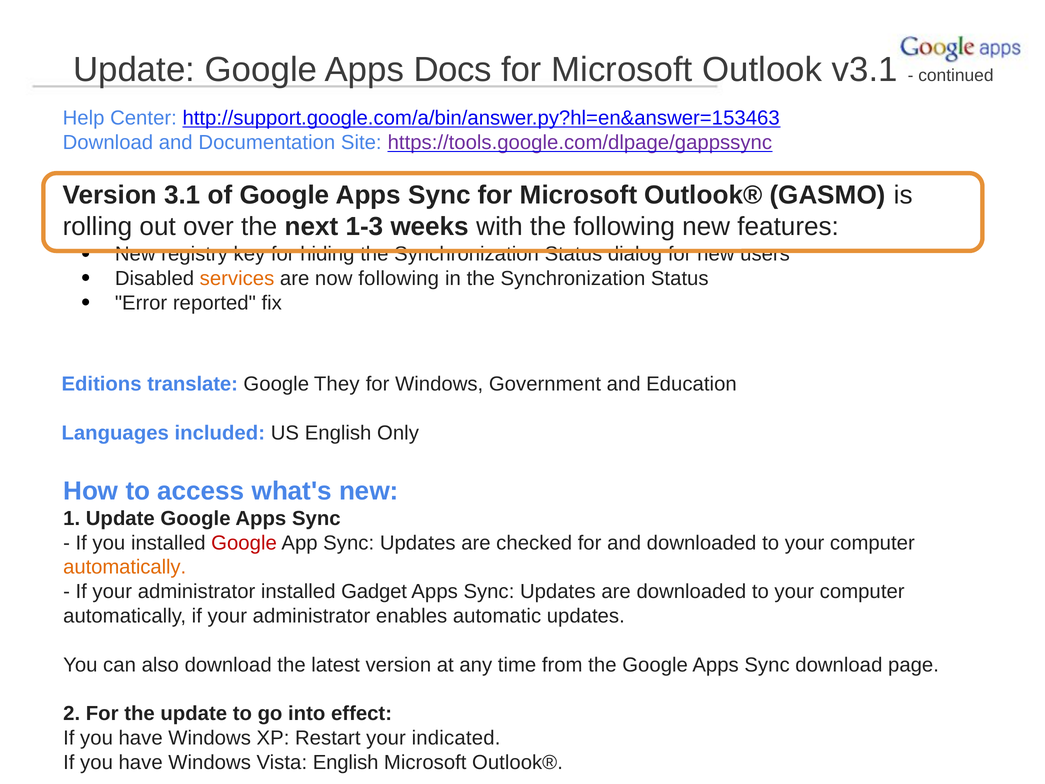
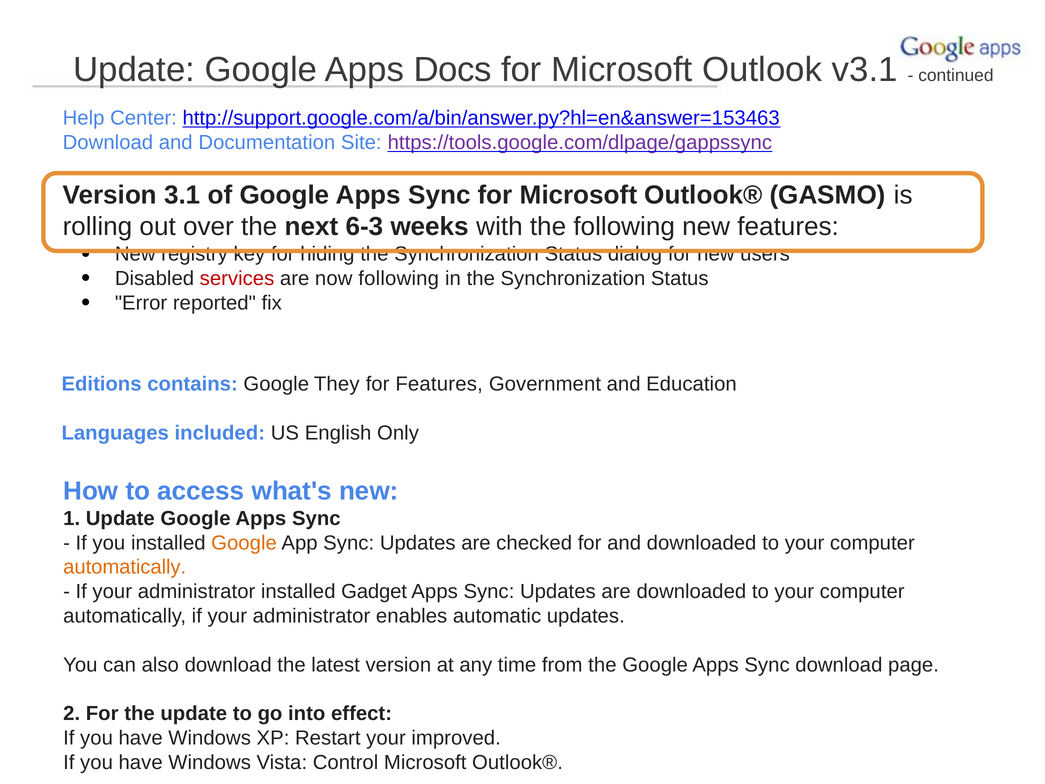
1-3: 1-3 -> 6-3
services colour: orange -> red
translate: translate -> contains
for Windows: Windows -> Features
Google at (244, 543) colour: red -> orange
indicated: indicated -> improved
Vista English: English -> Control
